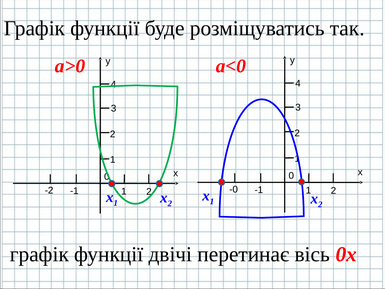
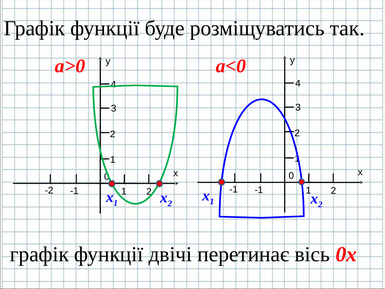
-0 at (234, 189): -0 -> -1
